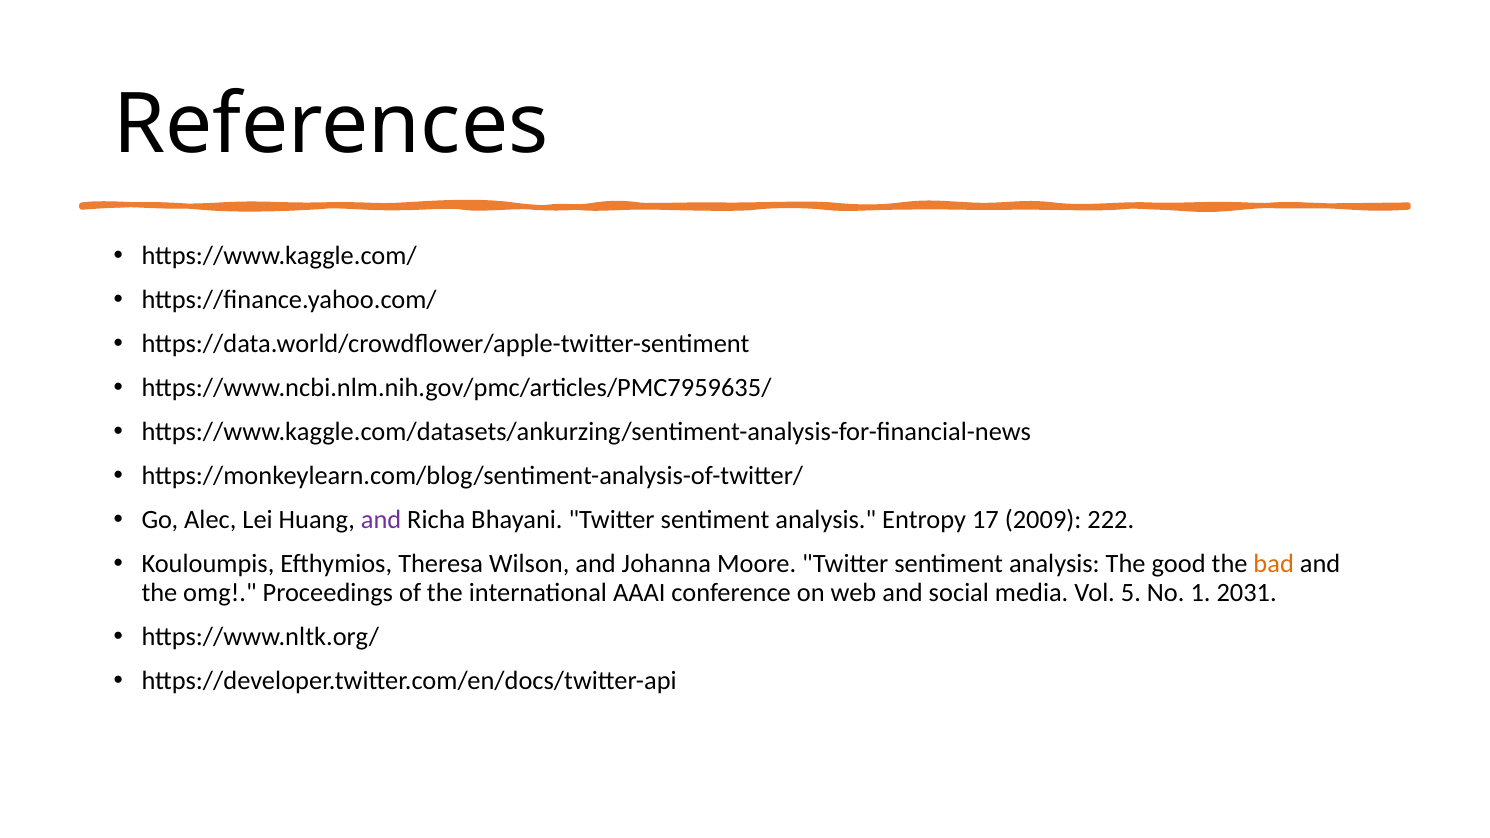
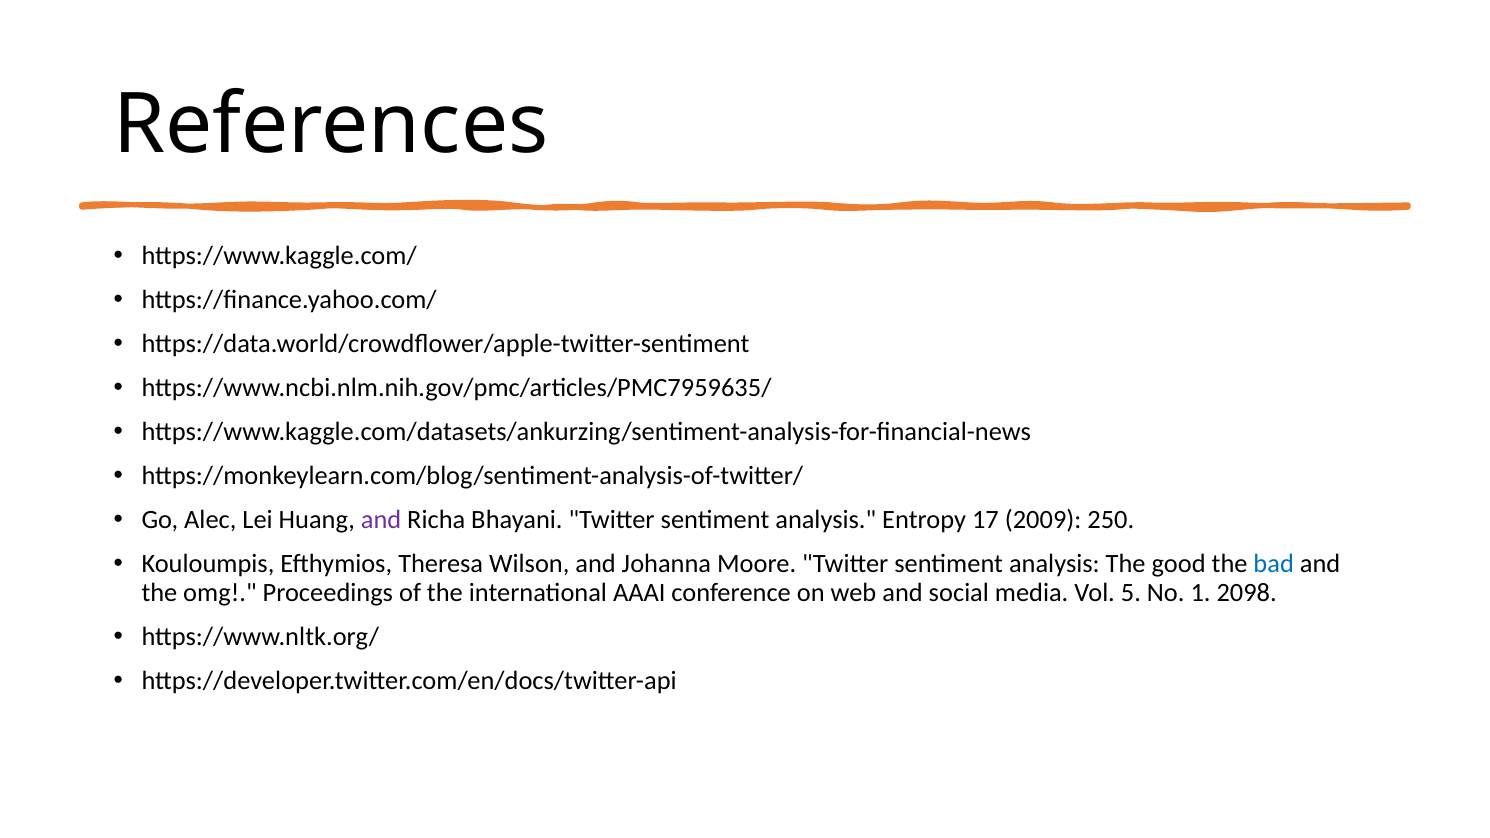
222: 222 -> 250
bad colour: orange -> blue
2031: 2031 -> 2098
